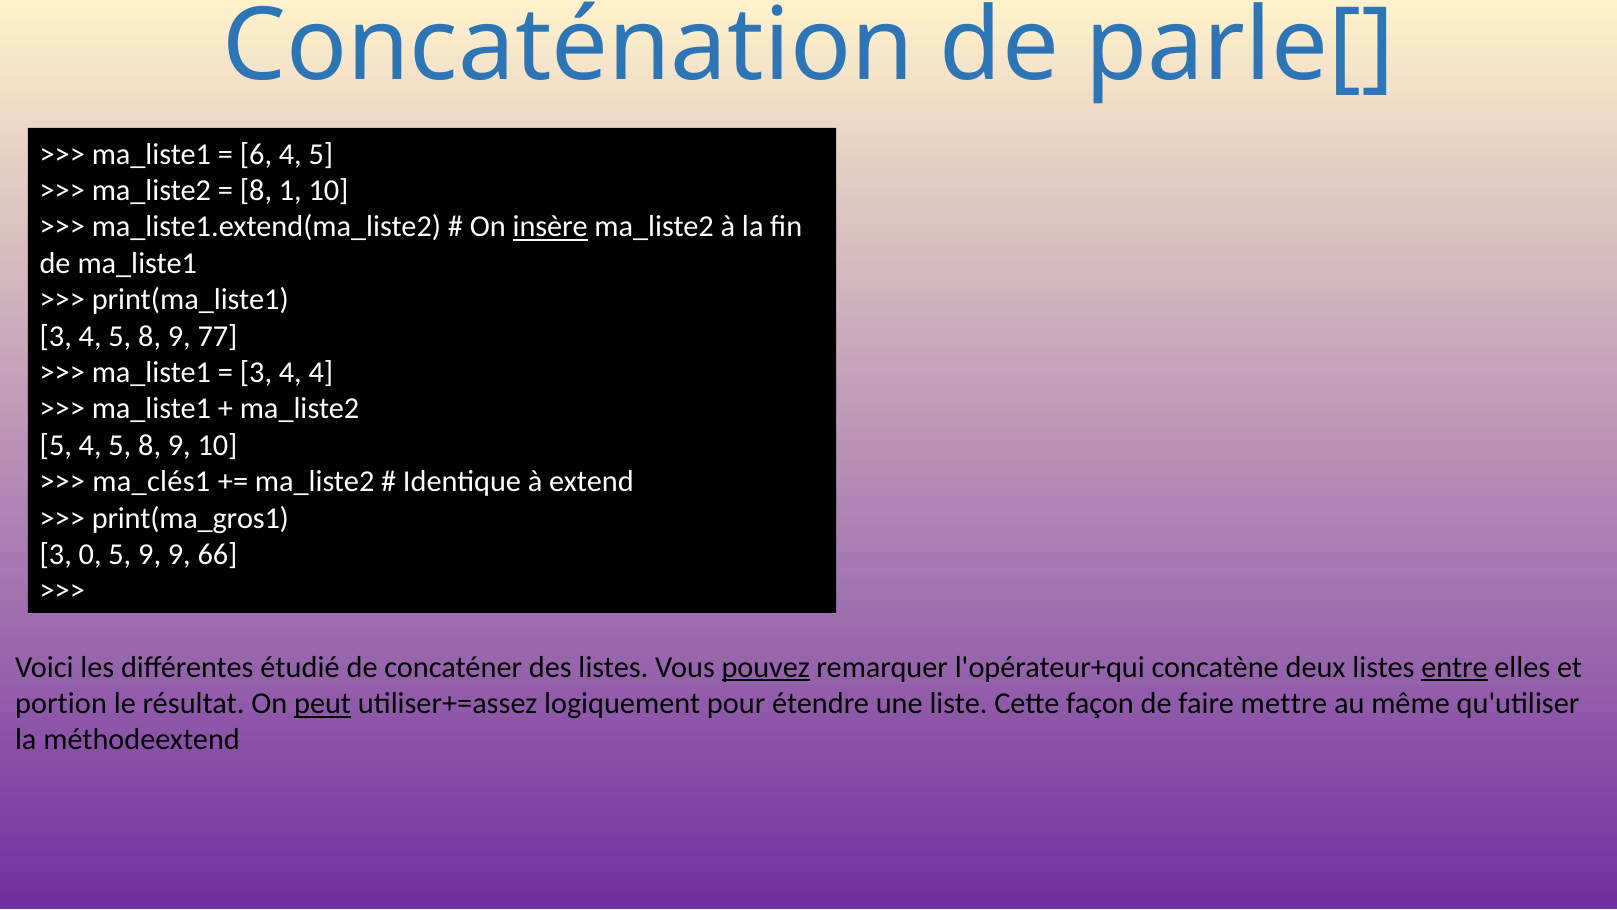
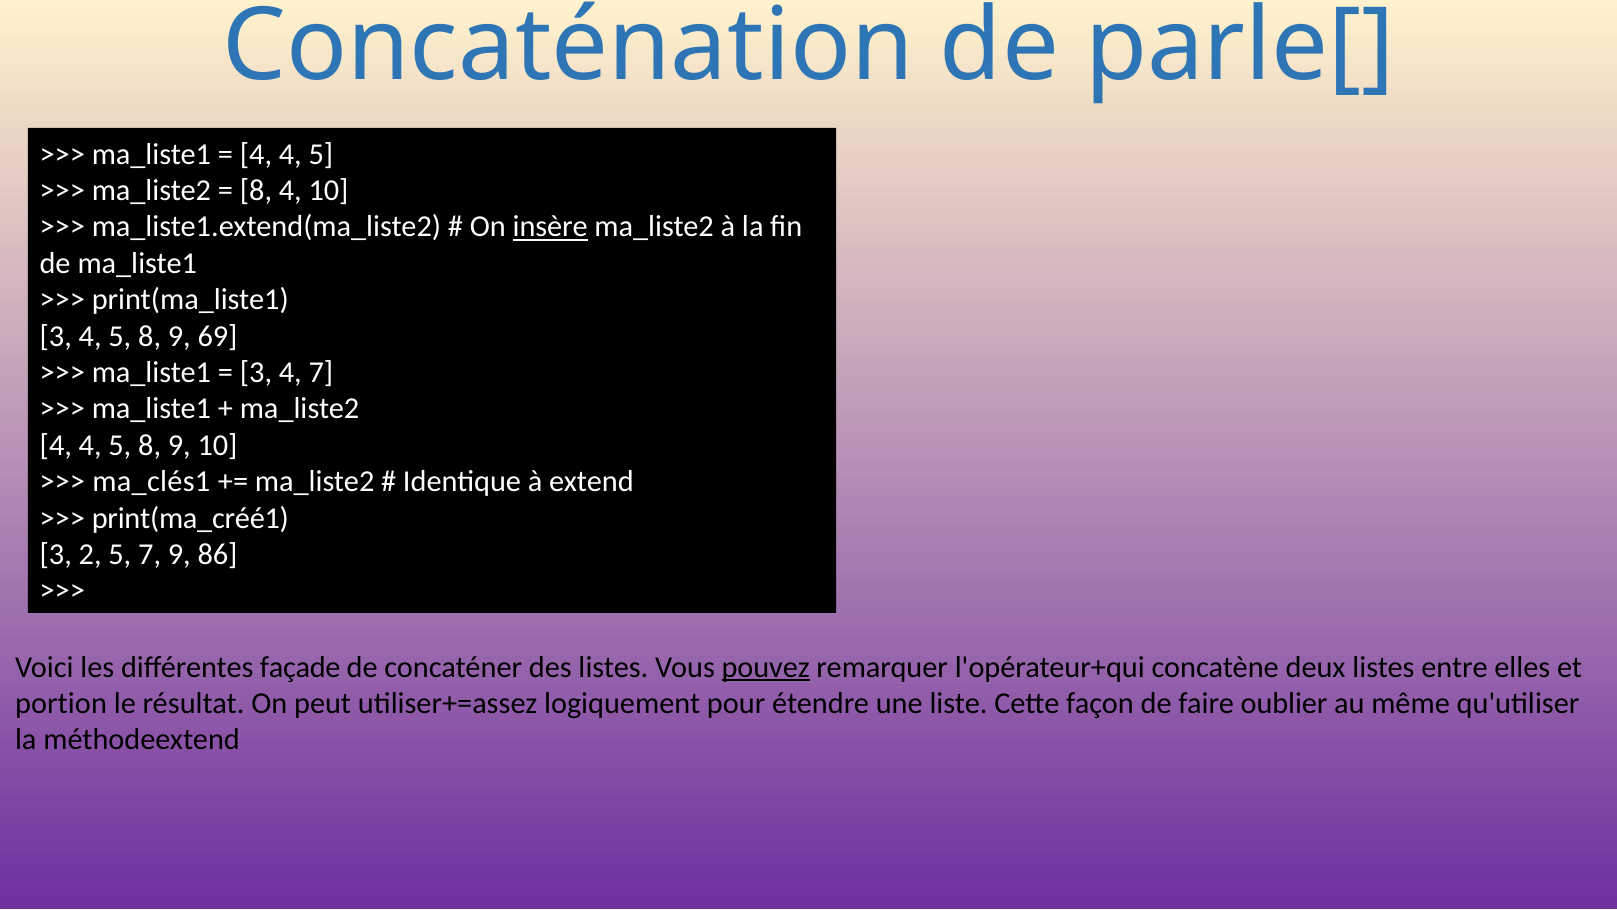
6 at (256, 154): 6 -> 4
8 1: 1 -> 4
77: 77 -> 69
4 4: 4 -> 7
5 at (56, 445): 5 -> 4
print(ma_gros1: print(ma_gros1 -> print(ma_créé1
0: 0 -> 2
5 9: 9 -> 7
66: 66 -> 86
étudié: étudié -> façade
entre underline: present -> none
peut underline: present -> none
mettre: mettre -> oublier
